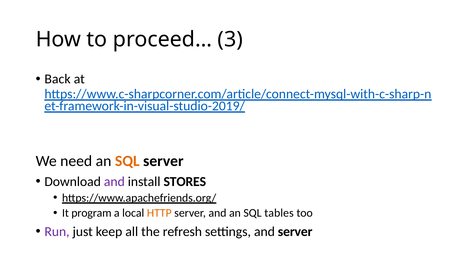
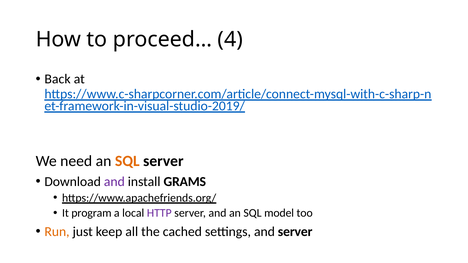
3: 3 -> 4
STORES: STORES -> GRAMS
HTTP colour: orange -> purple
tables: tables -> model
Run colour: purple -> orange
refresh: refresh -> cached
